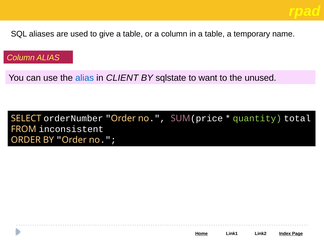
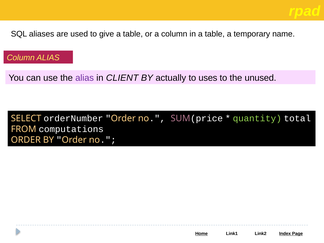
alias at (85, 78) colour: blue -> purple
sqlstate: sqlstate -> actually
want: want -> uses
inconsistent: inconsistent -> computations
